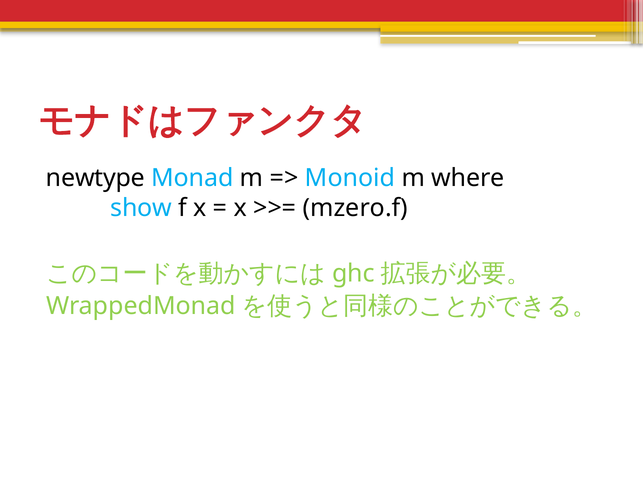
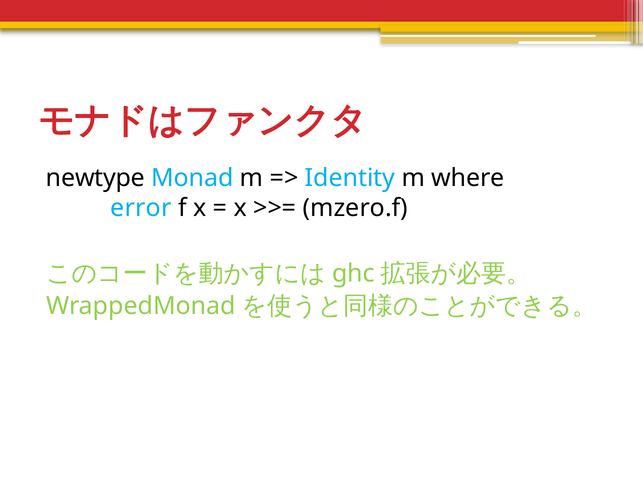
Monoid: Monoid -> Identity
show: show -> error
